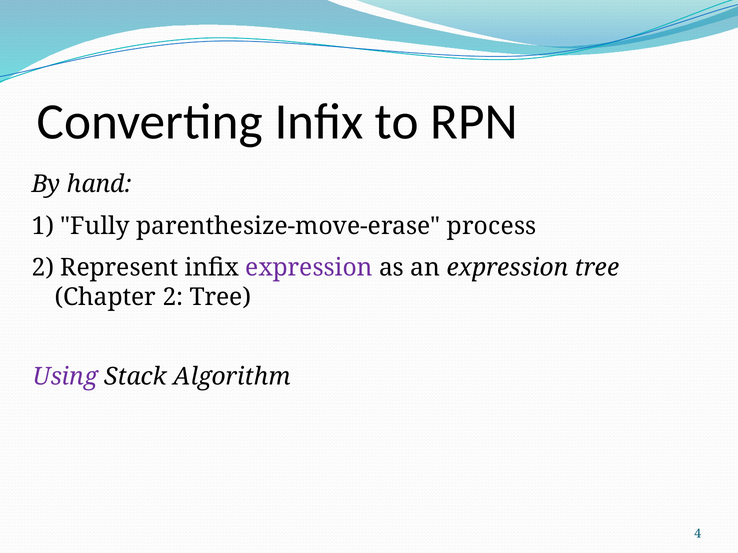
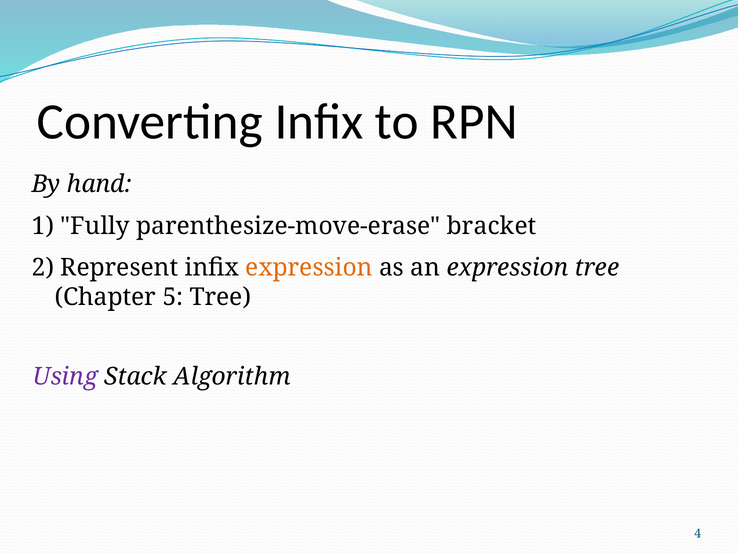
process: process -> bracket
expression at (309, 268) colour: purple -> orange
Chapter 2: 2 -> 5
